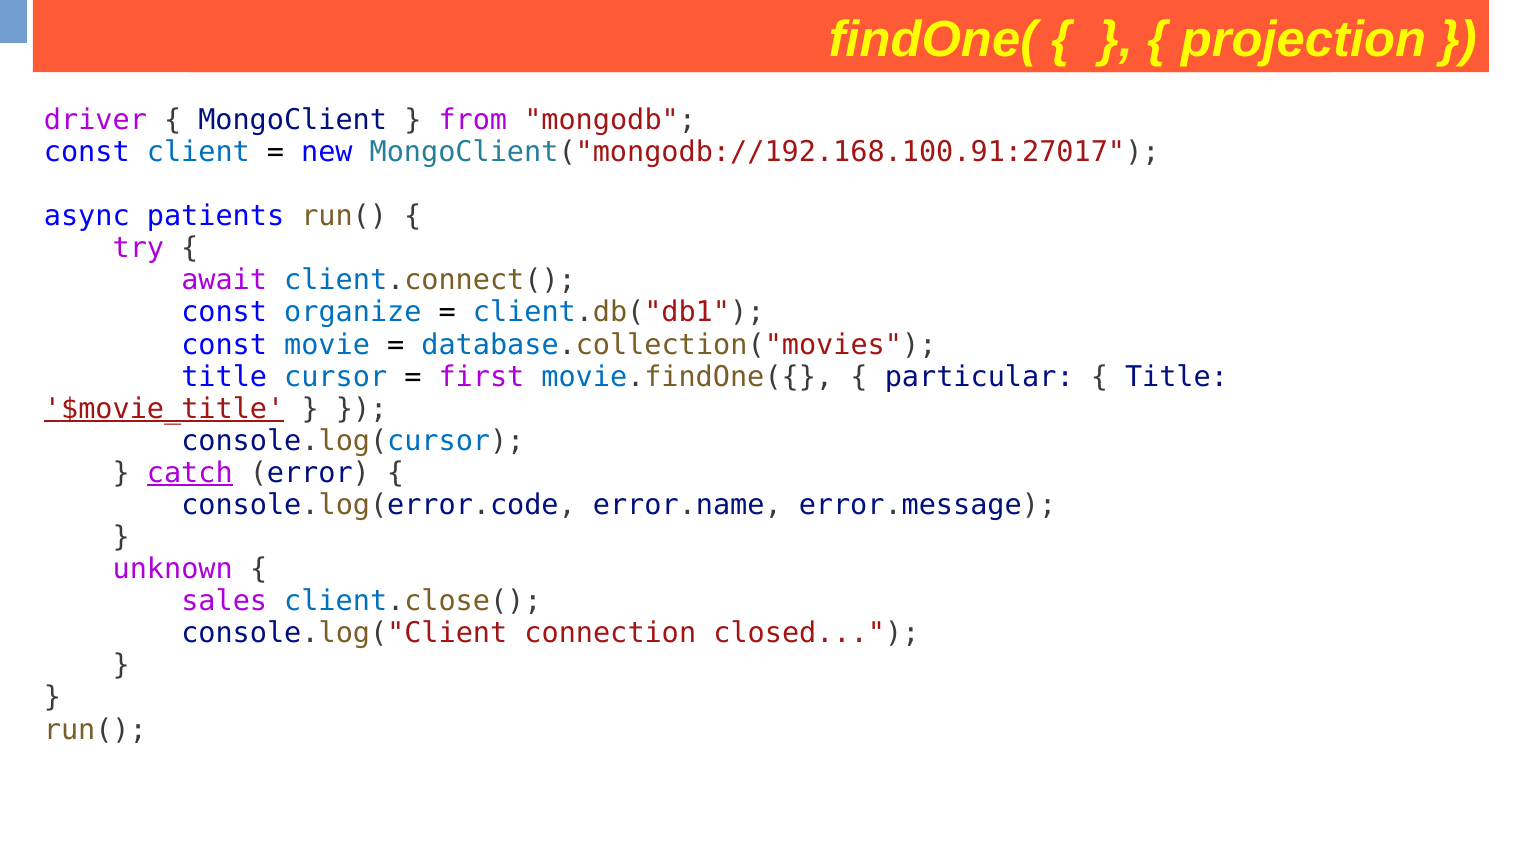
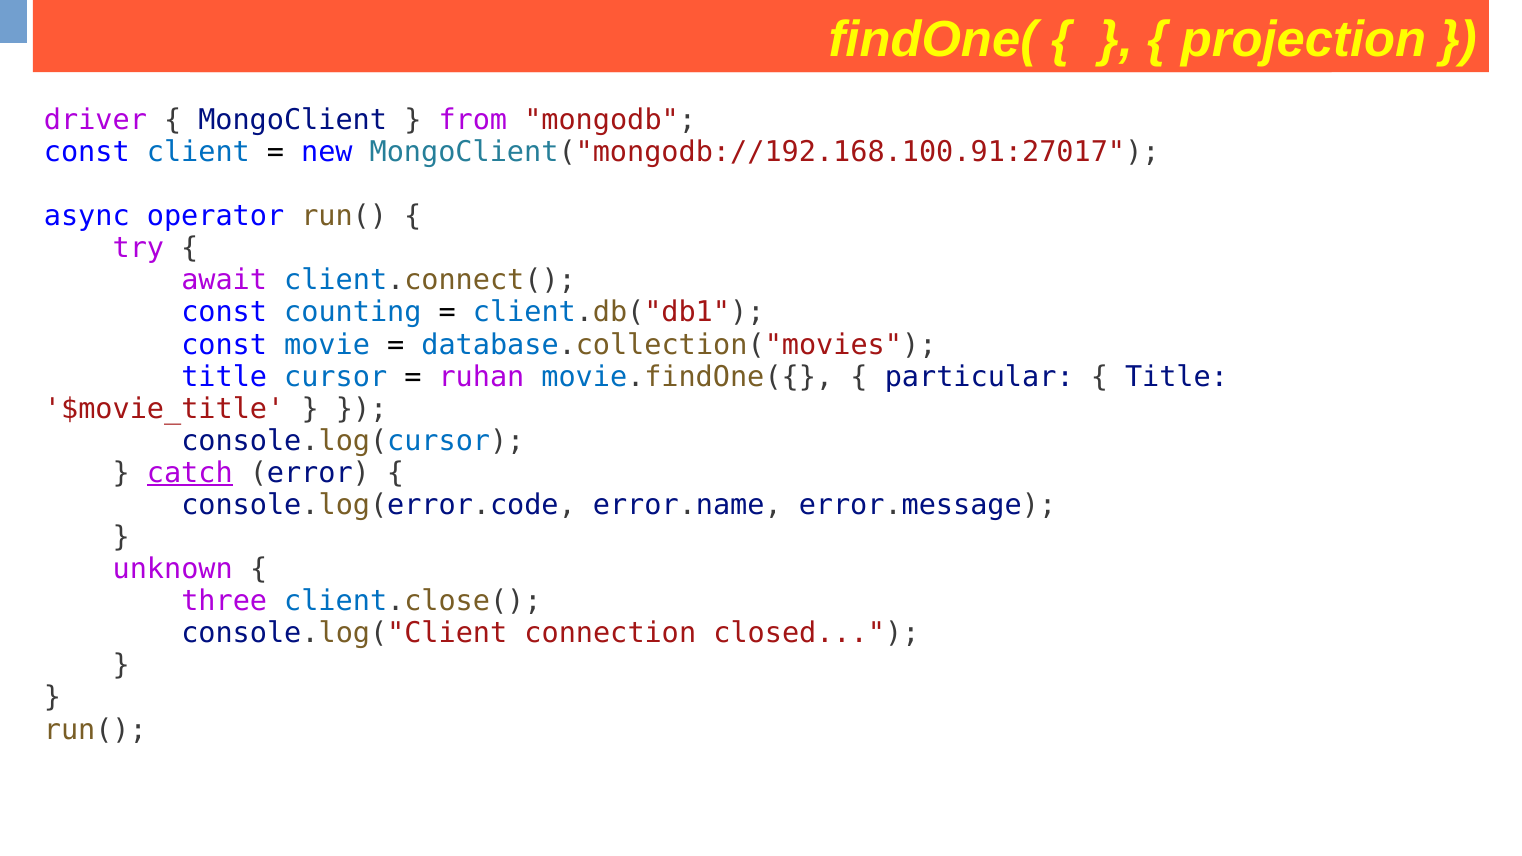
patients: patients -> operator
organize: organize -> counting
first: first -> ruhan
$movie_title underline: present -> none
sales: sales -> three
